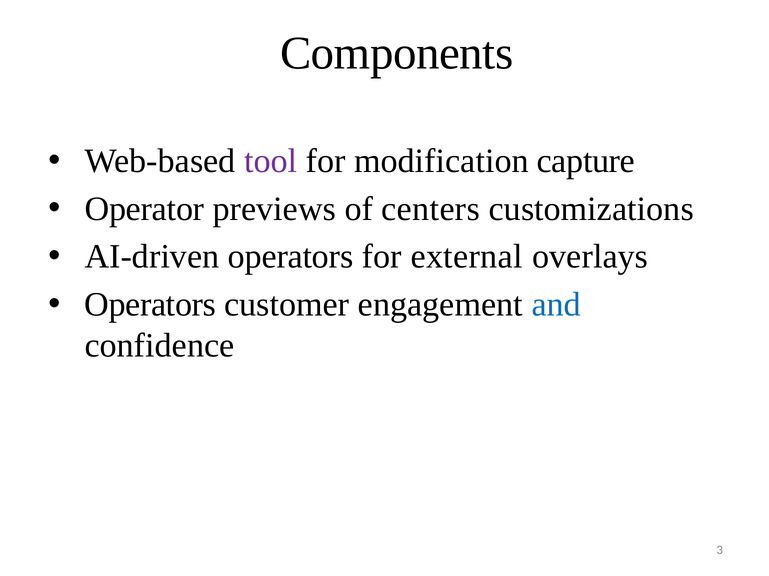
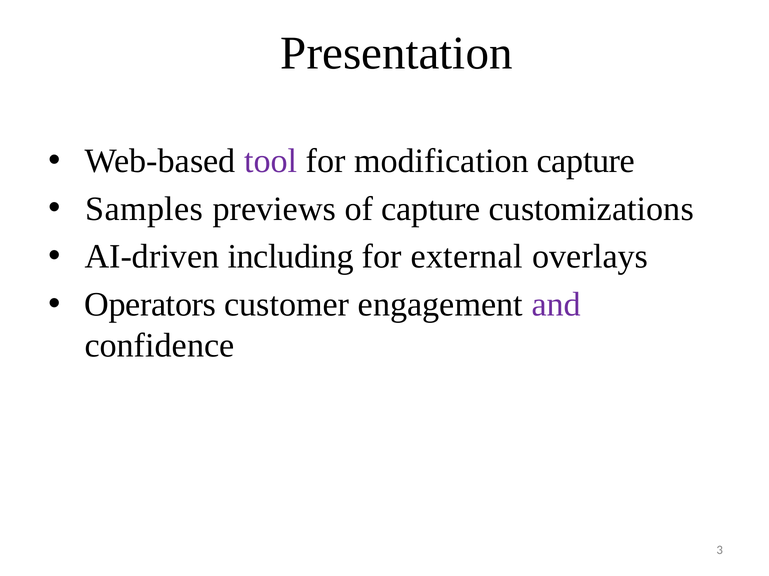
Components: Components -> Presentation
Operator: Operator -> Samples
of centers: centers -> capture
AI-driven operators: operators -> including
and colour: blue -> purple
